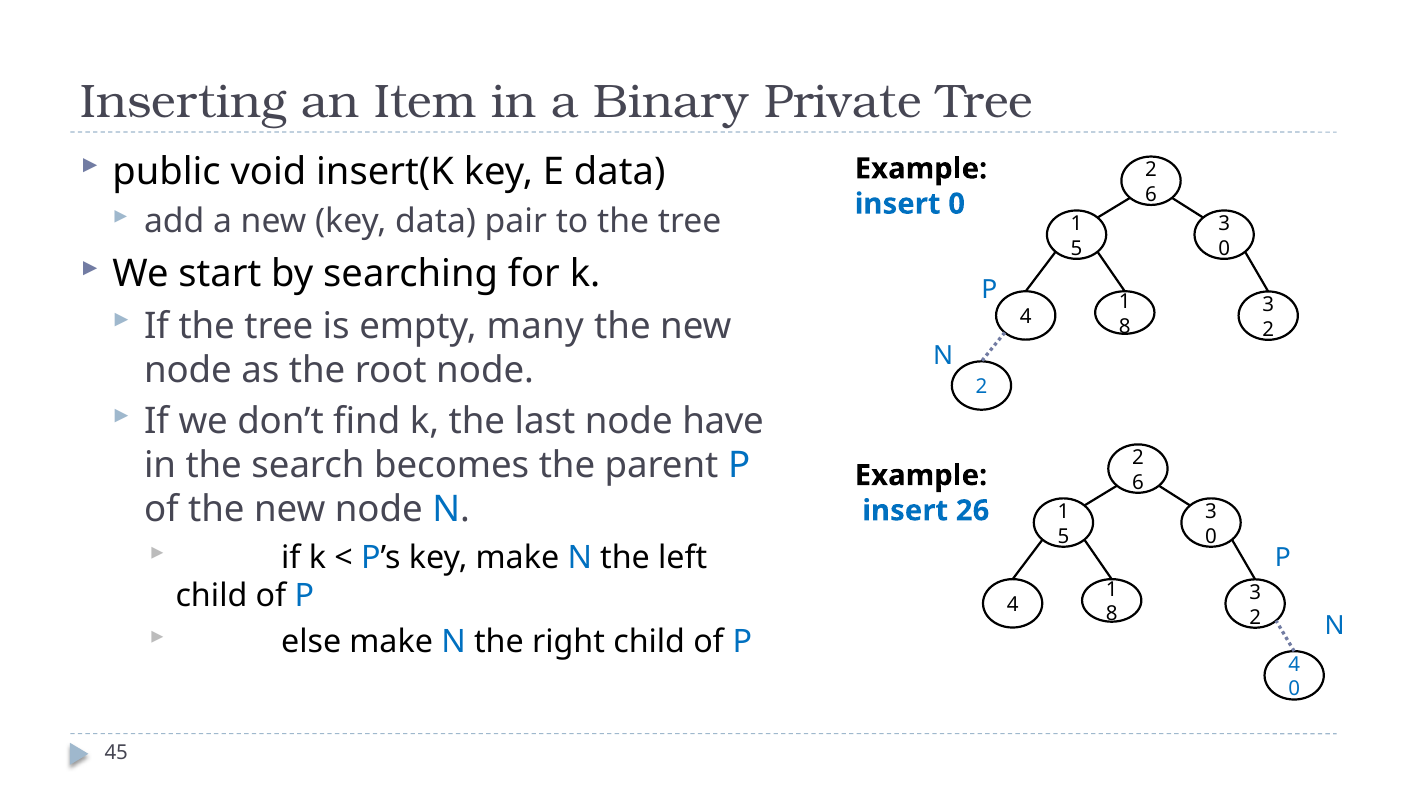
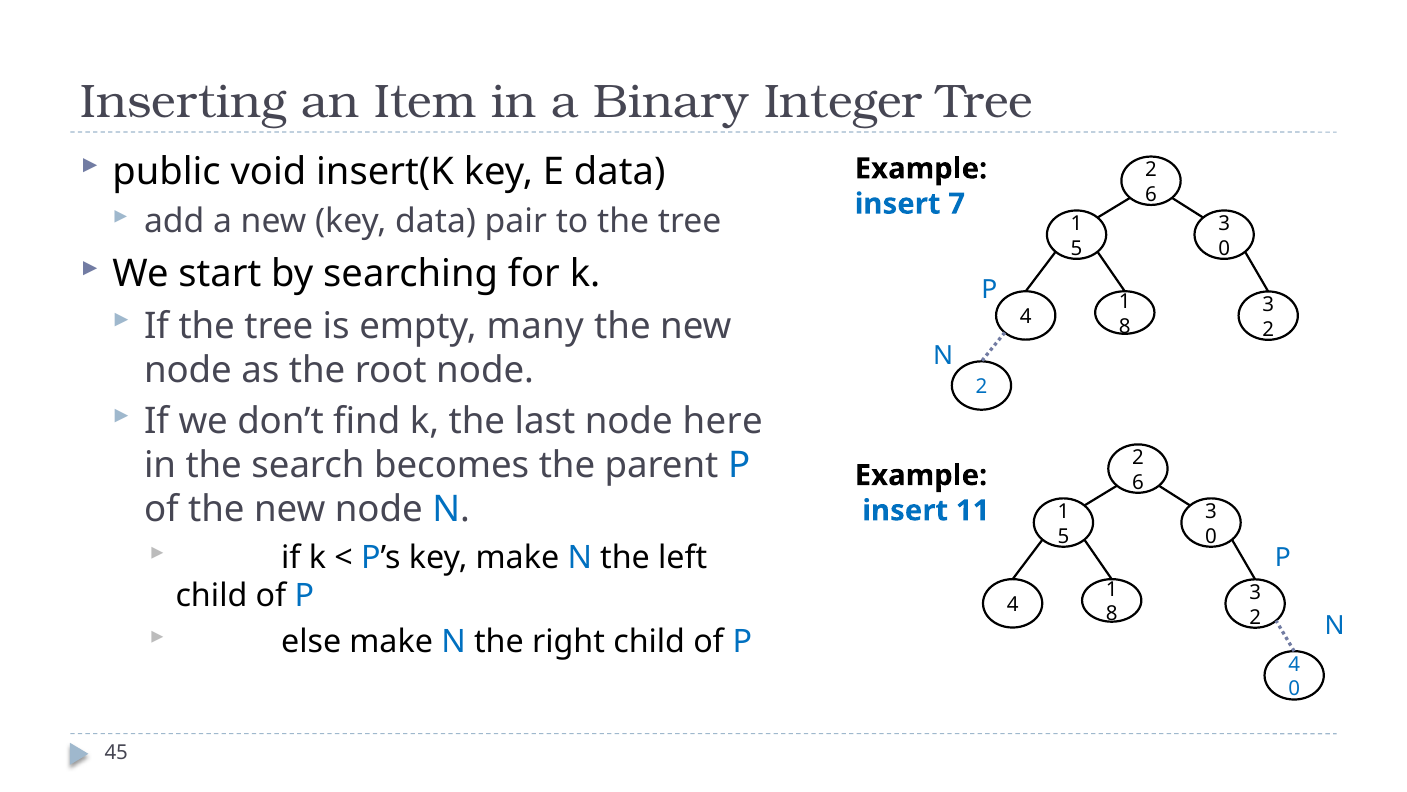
Private: Private -> Integer
insert 0: 0 -> 7
have: have -> here
26: 26 -> 11
